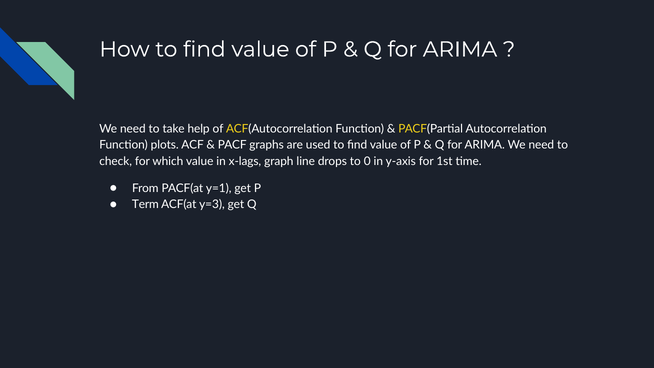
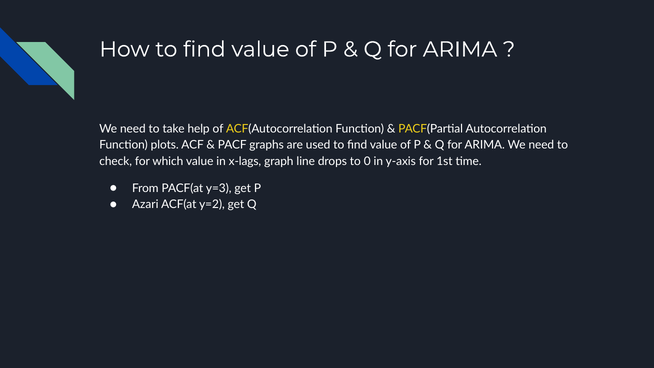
y=1: y=1 -> y=3
Term: Term -> Azari
y=3: y=3 -> y=2
